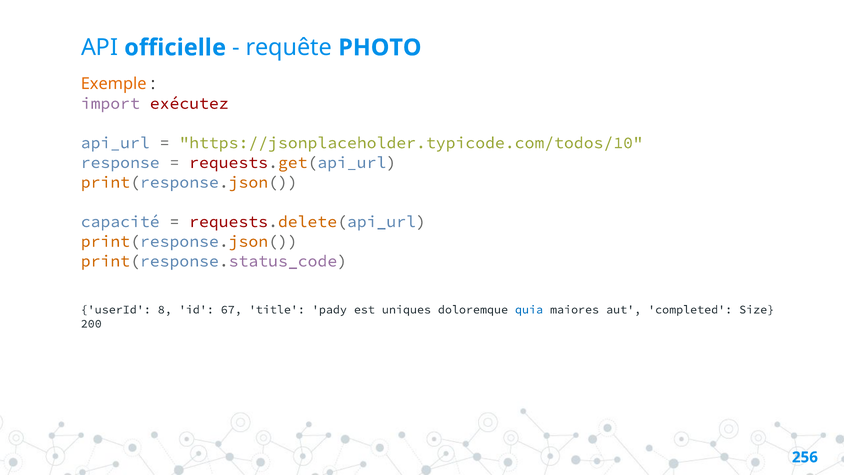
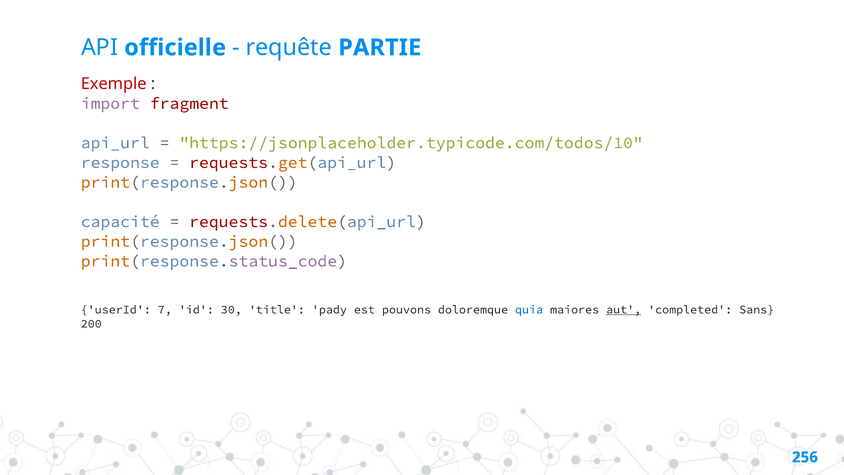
PHOTO: PHOTO -> PARTIE
Exemple colour: orange -> red
exécutez: exécutez -> fragment
8: 8 -> 7
67: 67 -> 30
uniques: uniques -> pouvons
aut underline: none -> present
Size: Size -> Sans
